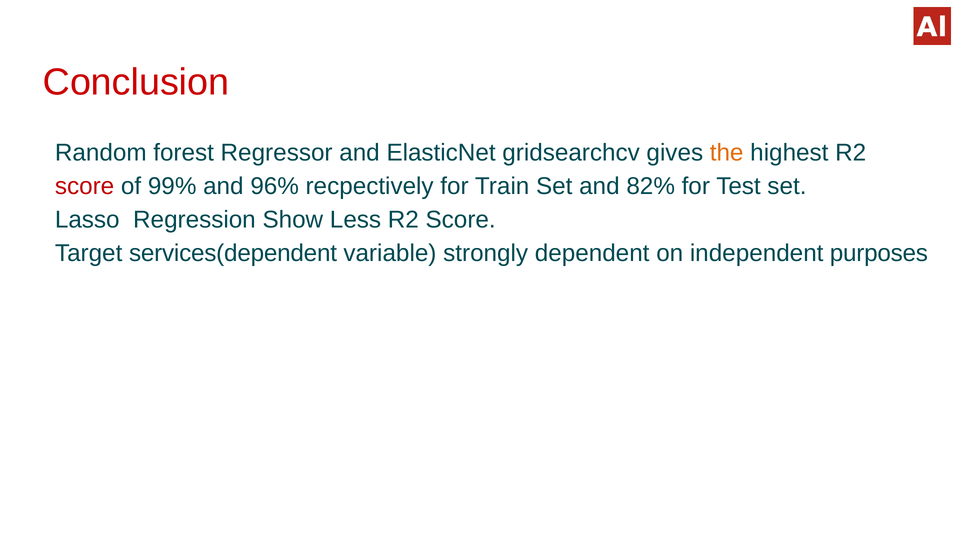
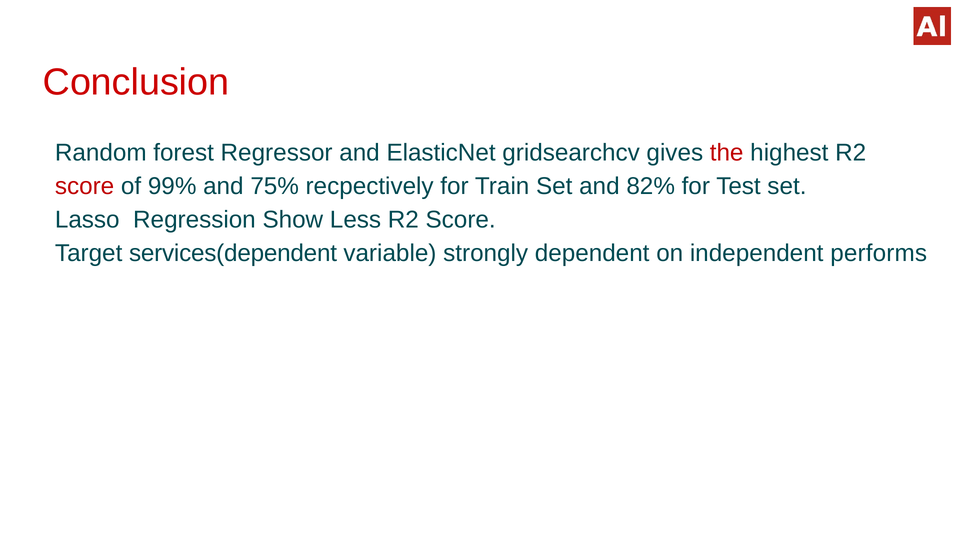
the colour: orange -> red
96%: 96% -> 75%
purposes: purposes -> performs
